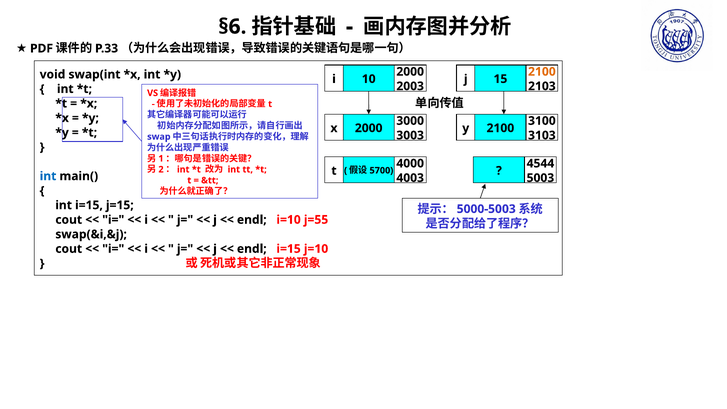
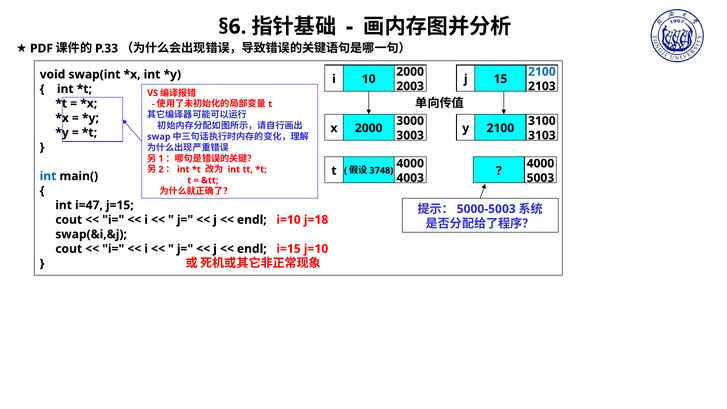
2100 at (542, 72) colour: orange -> blue
4544 at (540, 163): 4544 -> 4000
5700: 5700 -> 3748
int i=15: i=15 -> i=47
j=55: j=55 -> j=18
